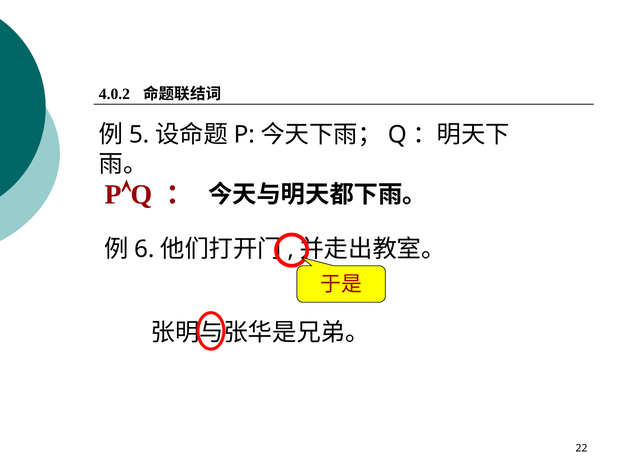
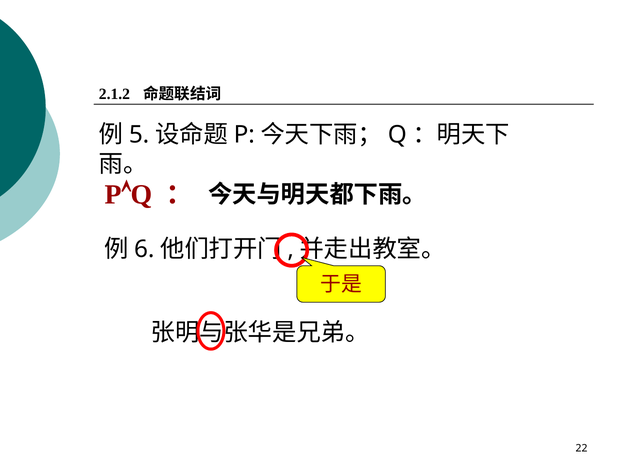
4.0.2: 4.0.2 -> 2.1.2
